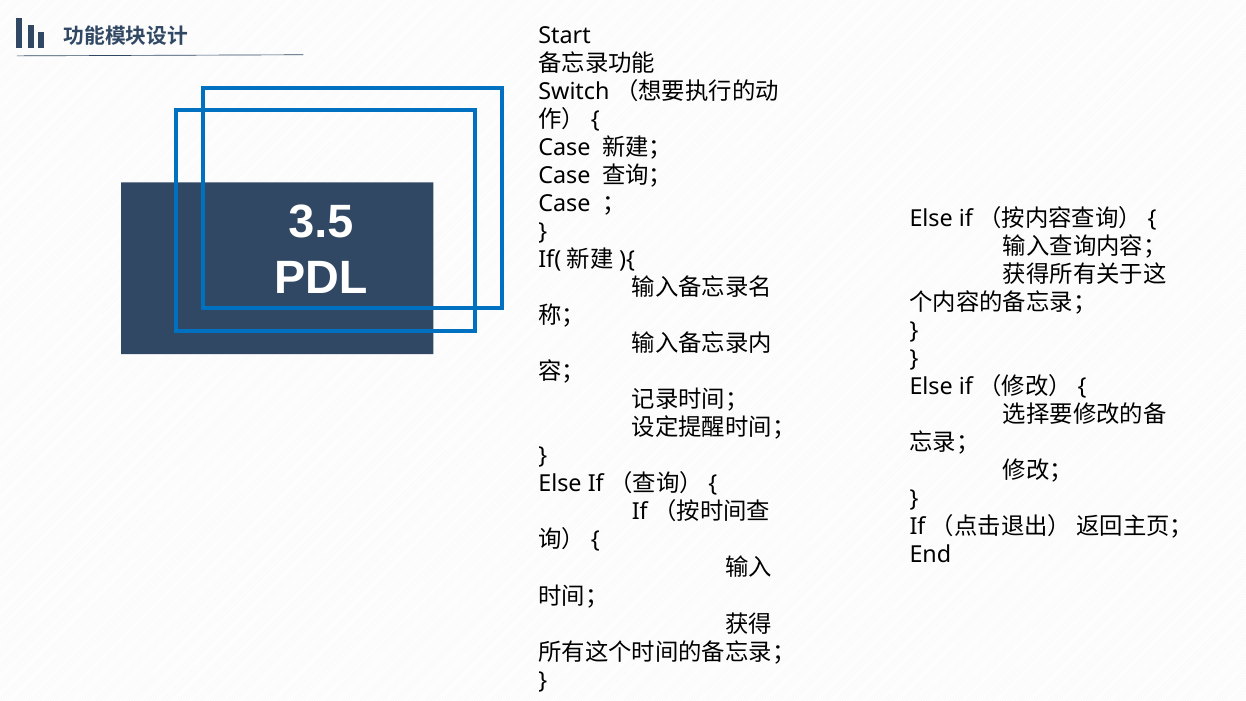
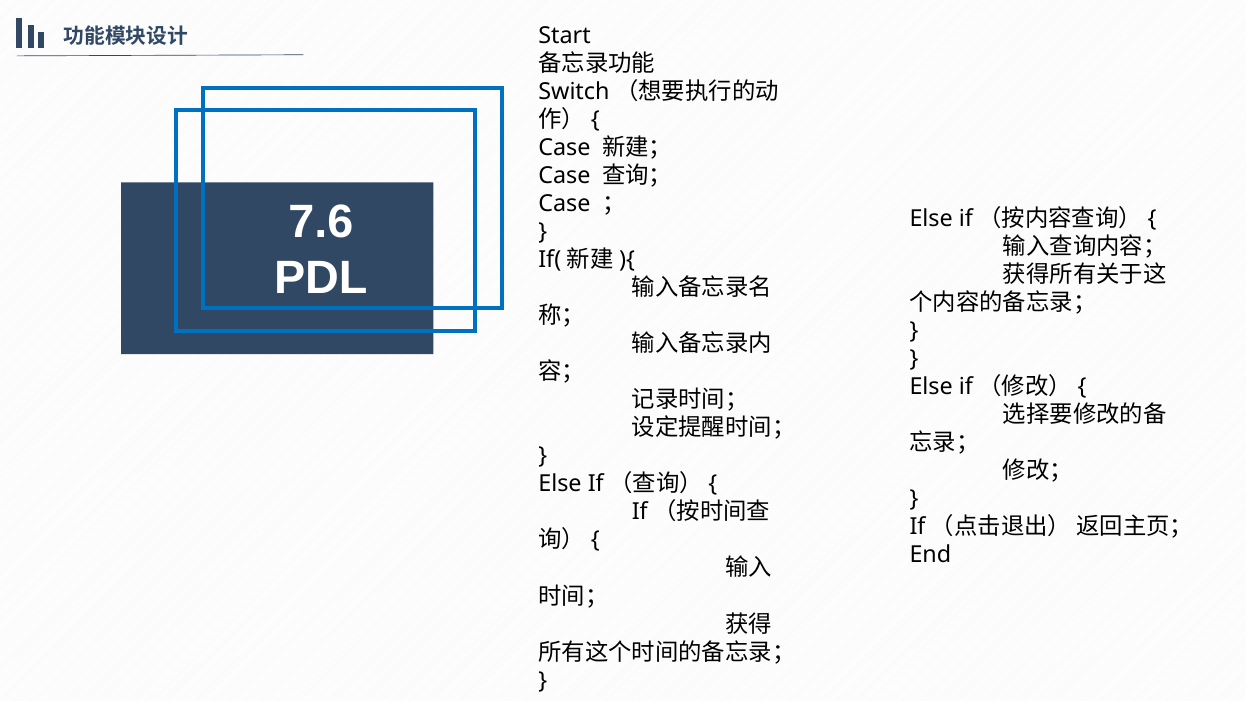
3.5: 3.5 -> 7.6
